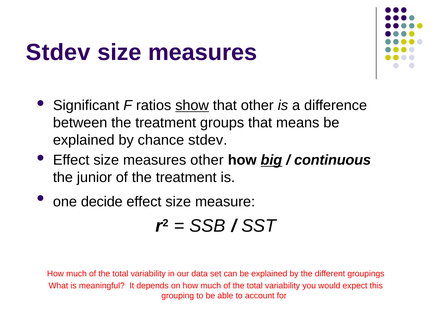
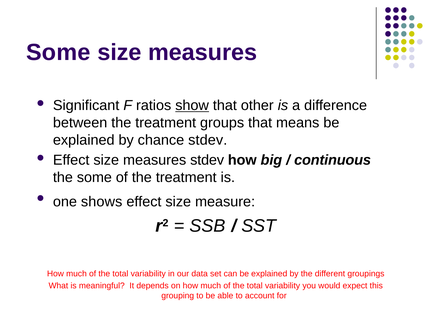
Stdev at (58, 52): Stdev -> Some
measures other: other -> stdev
big underline: present -> none
the junior: junior -> some
decide: decide -> shows
